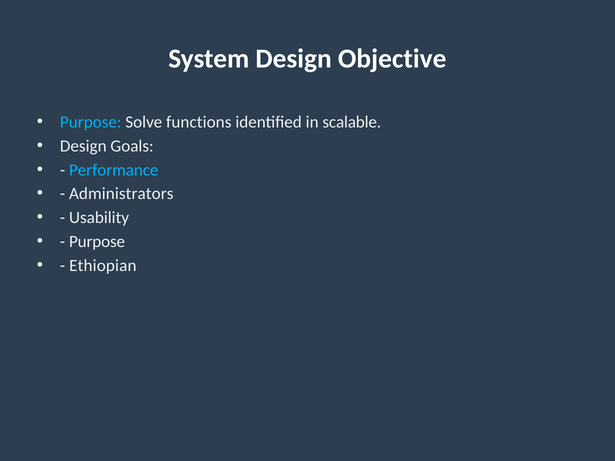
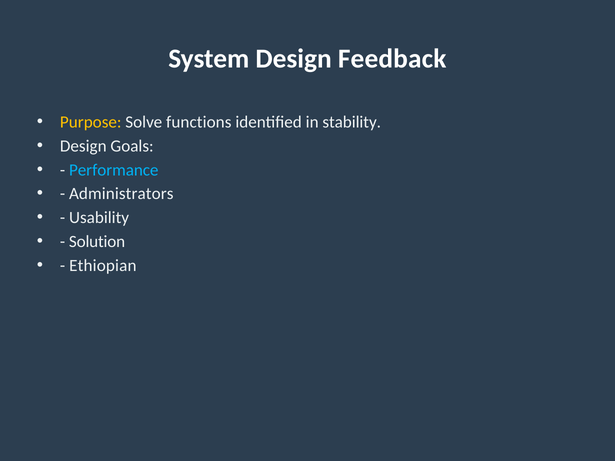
Objective: Objective -> Feedback
Purpose at (91, 122) colour: light blue -> yellow
scalable: scalable -> stability
Purpose at (97, 242): Purpose -> Solution
